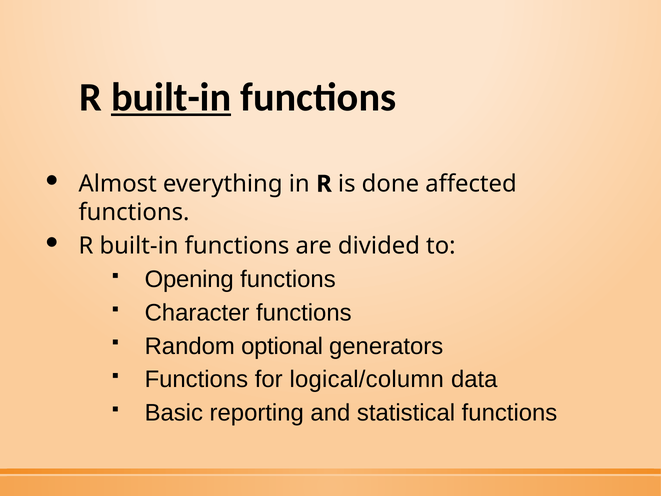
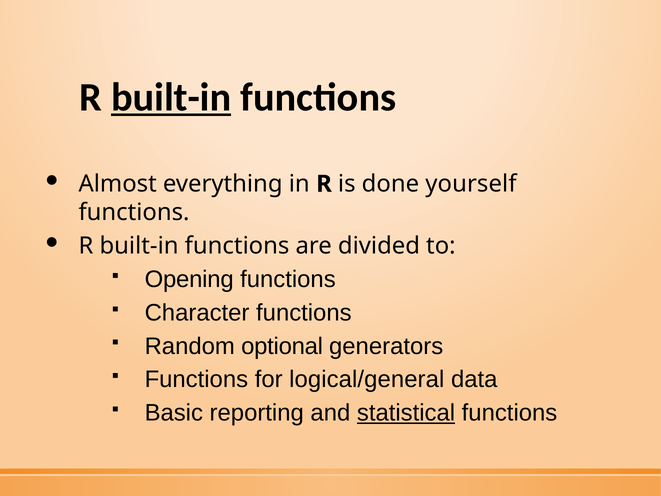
affected: affected -> yourself
logical/column: logical/column -> logical/general
statistical underline: none -> present
